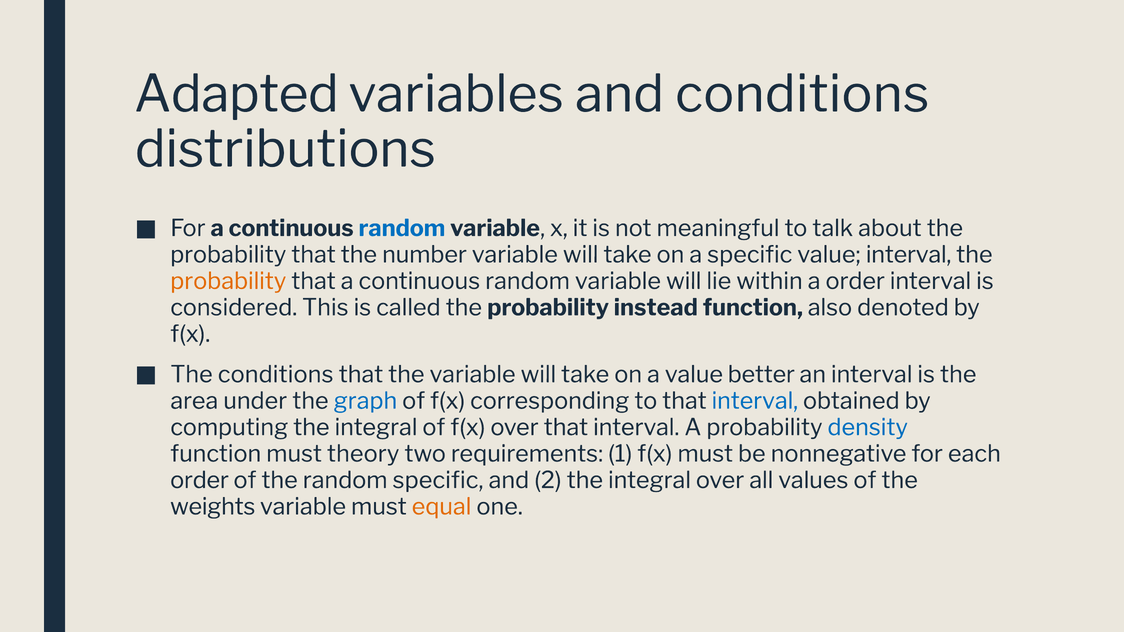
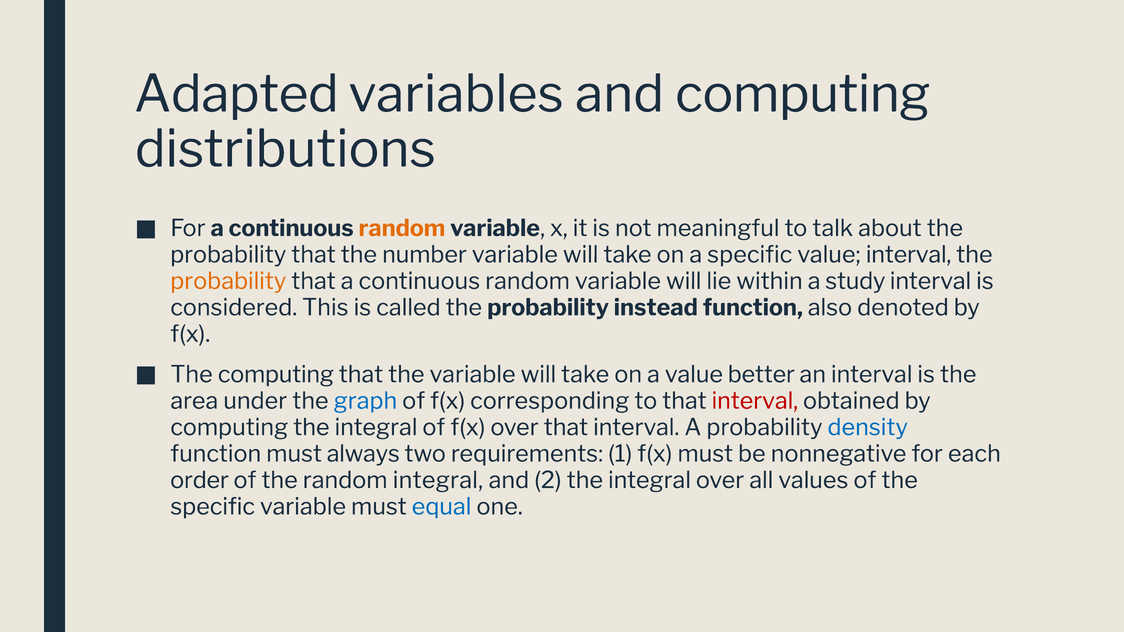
and conditions: conditions -> computing
random at (402, 228) colour: blue -> orange
a order: order -> study
The conditions: conditions -> computing
interval at (755, 401) colour: blue -> red
theory: theory -> always
random specific: specific -> integral
weights at (213, 507): weights -> specific
equal colour: orange -> blue
